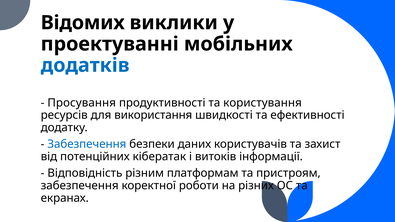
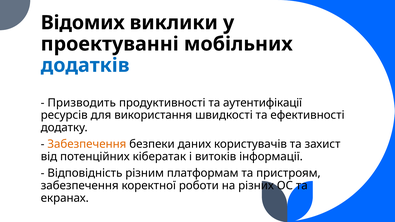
Просування: Просування -> Призводить
користування: користування -> аутентифікації
Забезпечення at (87, 144) colour: blue -> orange
